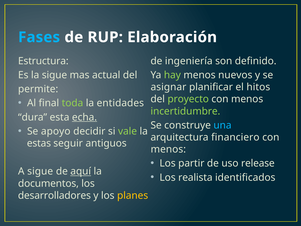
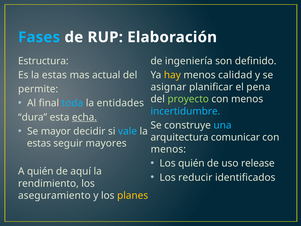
Es la sigue: sigue -> estas
hay colour: light green -> yellow
nuevos: nuevos -> calidad
hitos: hitos -> pena
toda colour: light green -> light blue
incertidumbre colour: light green -> light blue
apoyo: apoyo -> mayor
vale colour: light green -> light blue
financiero: financiero -> comunicar
antiguos: antiguos -> mayores
Los partir: partir -> quién
A sigue: sigue -> quién
aquí underline: present -> none
realista: realista -> reducir
documentos: documentos -> rendimiento
desarrolladores: desarrolladores -> aseguramiento
